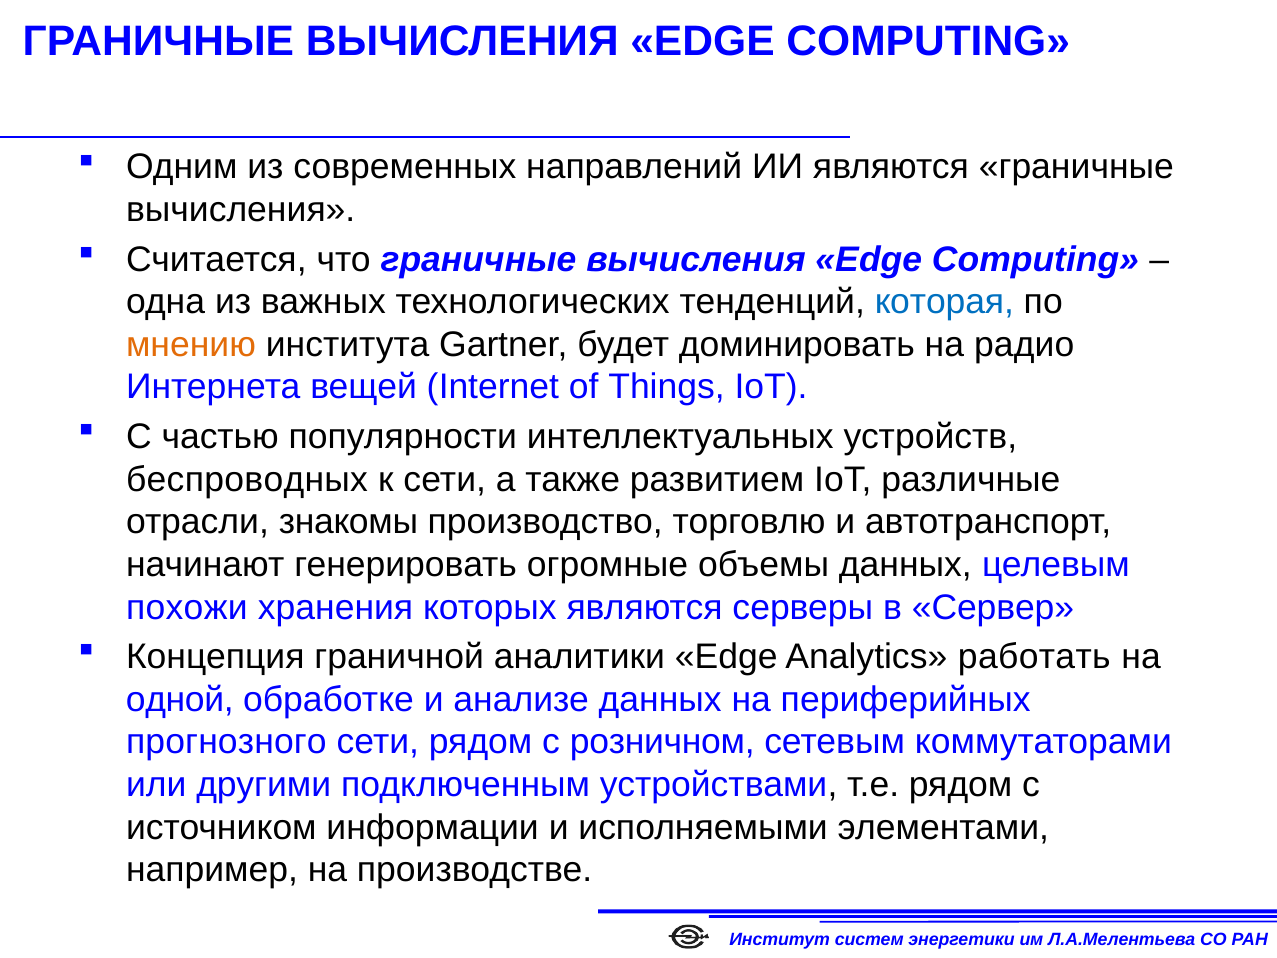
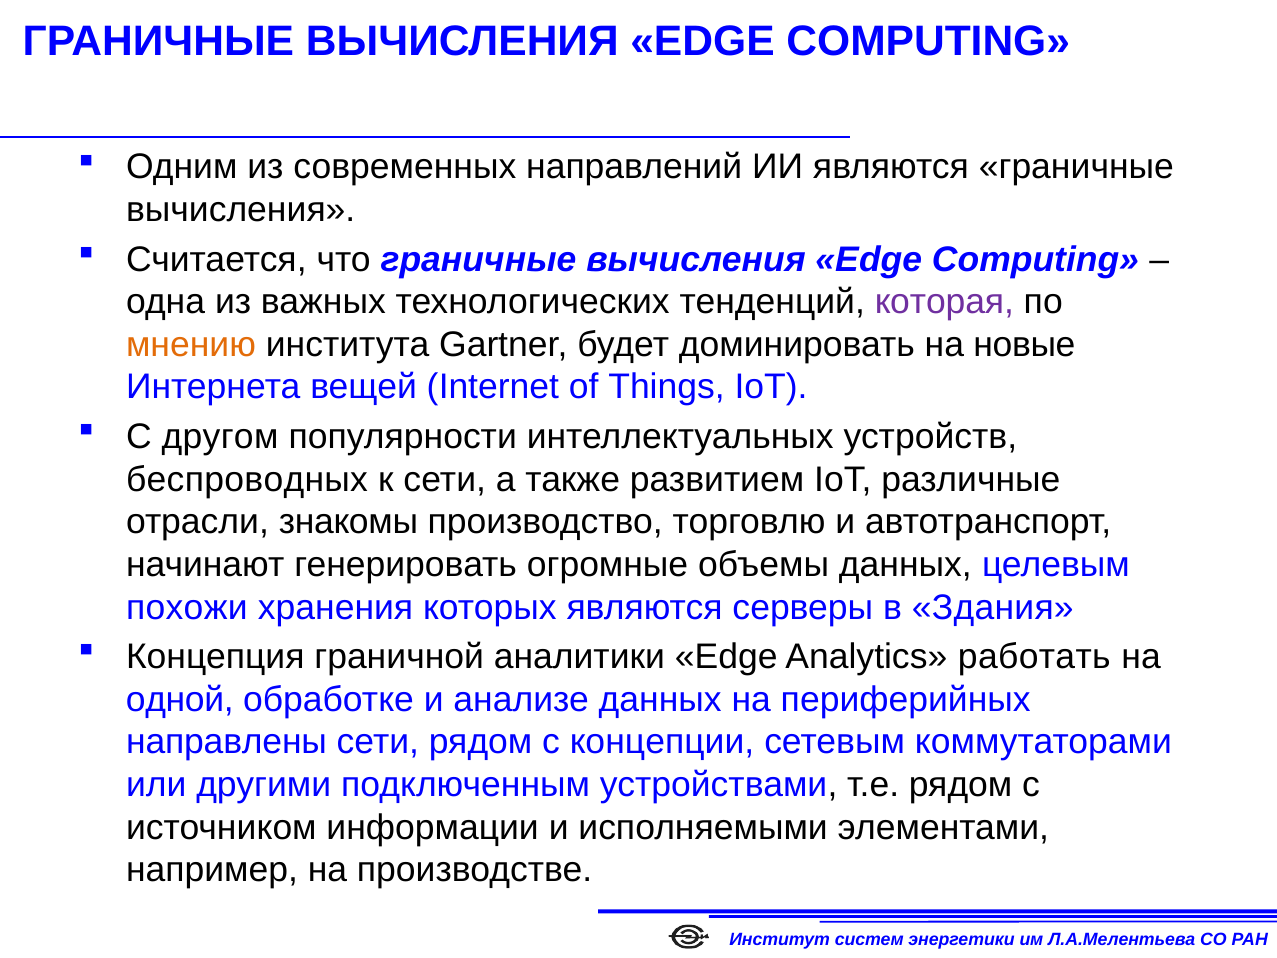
которая colour: blue -> purple
радио: радио -> новые
частью: частью -> другом
Сервер: Сервер -> Здания
прогнозного: прогнозного -> направлены
розничном: розничном -> концепции
